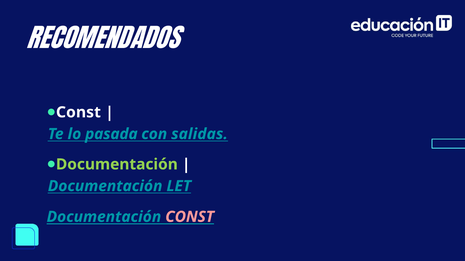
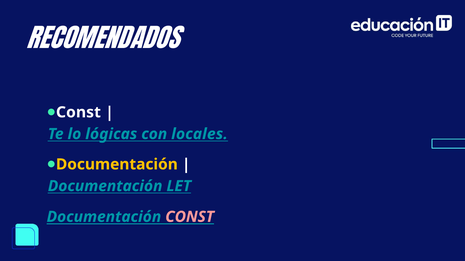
pasada: pasada -> lógicas
salidas: salidas -> locales
Documentación at (117, 165) colour: light green -> yellow
